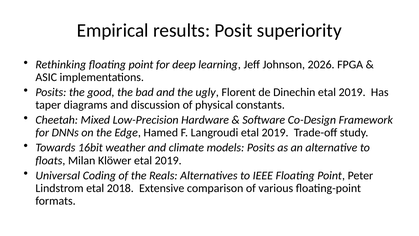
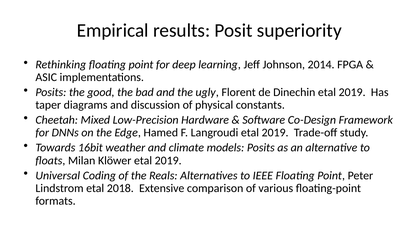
2026: 2026 -> 2014
